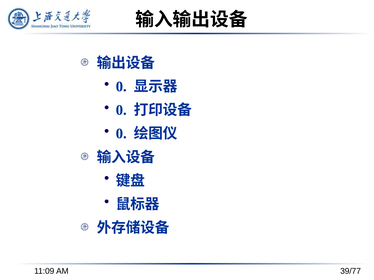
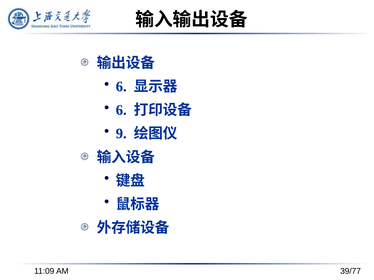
0 at (121, 87): 0 -> 6
0 at (121, 110): 0 -> 6
0 at (121, 134): 0 -> 9
